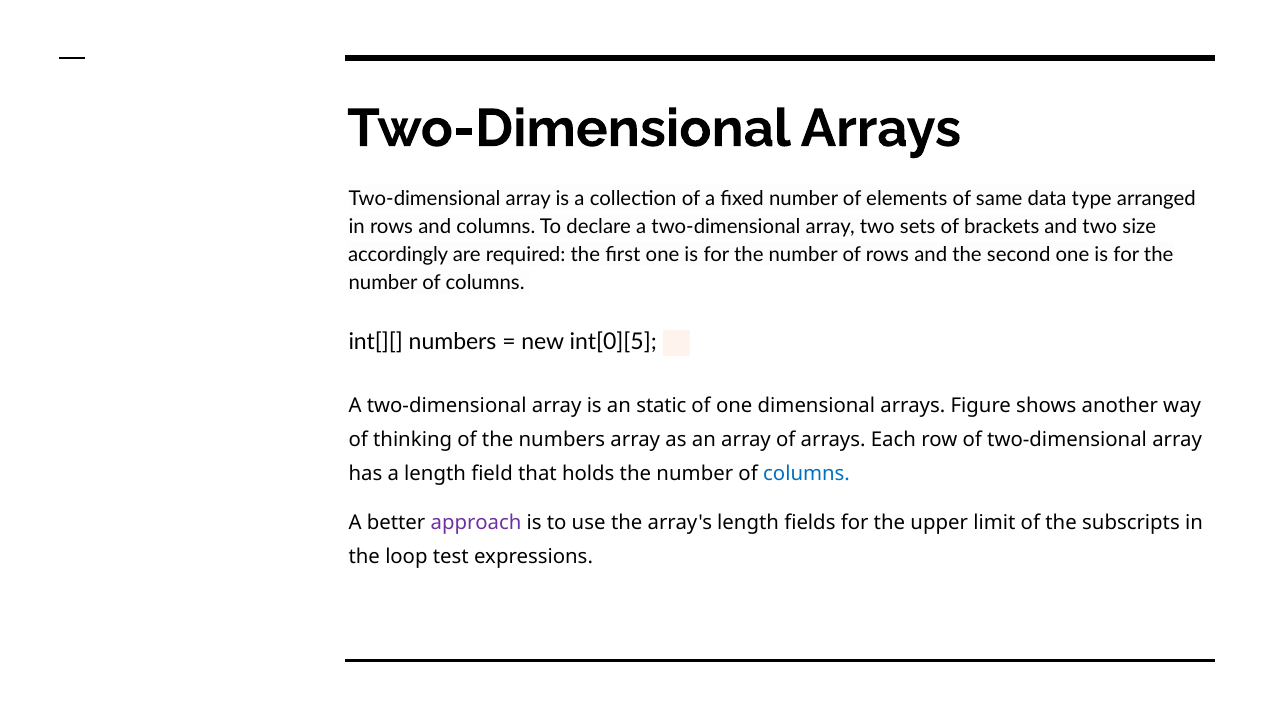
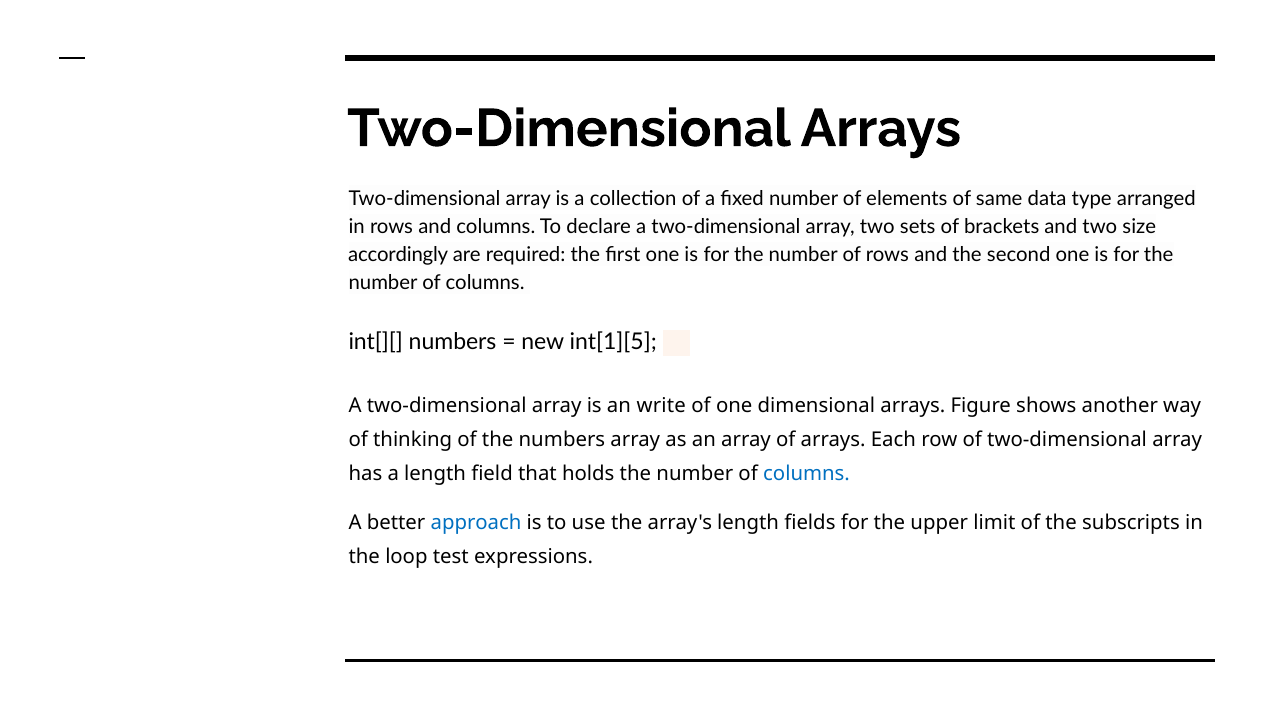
int[0][5: int[0][5 -> int[1][5
static: static -> write
approach colour: purple -> blue
